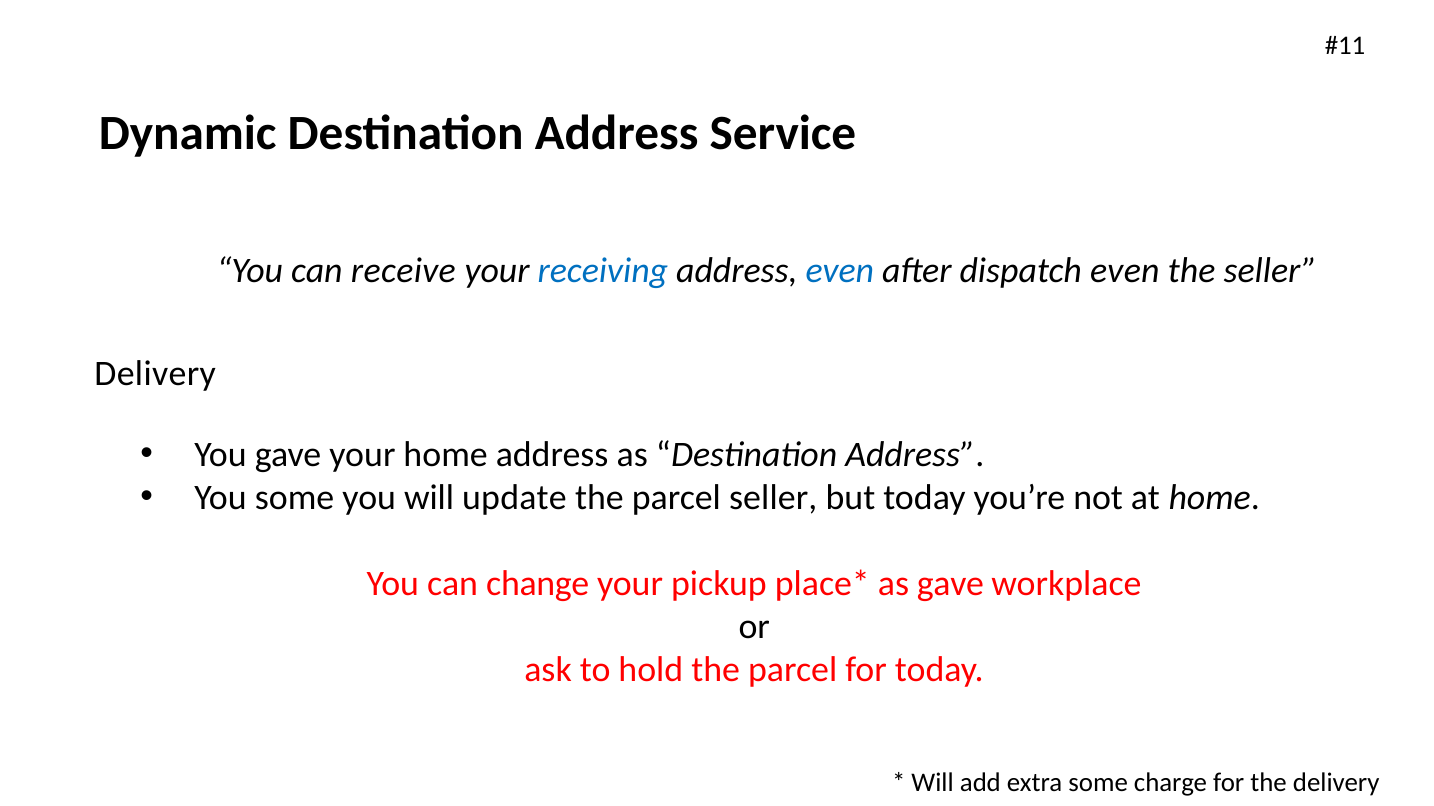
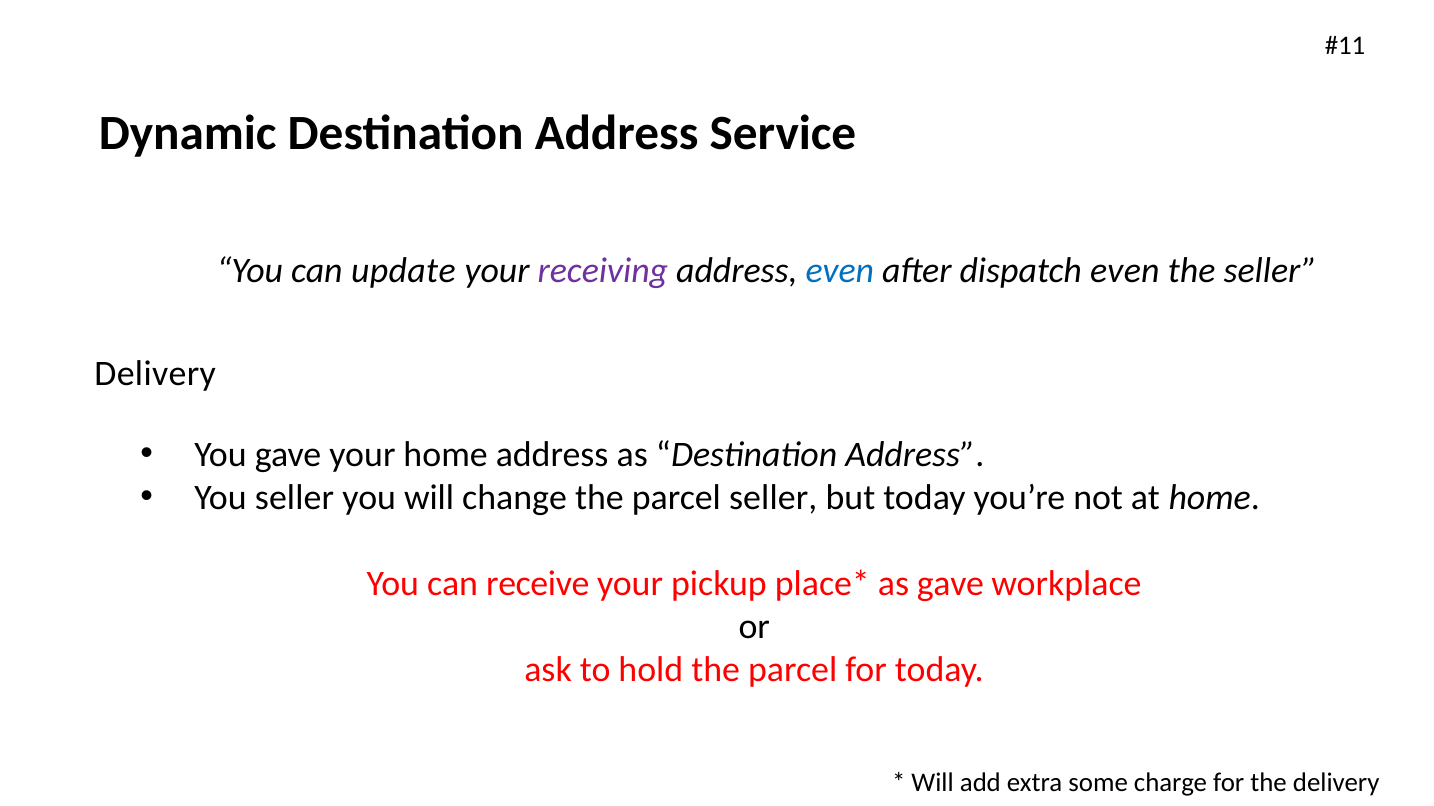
receive: receive -> update
receiving colour: blue -> purple
You some: some -> seller
update: update -> change
change: change -> receive
